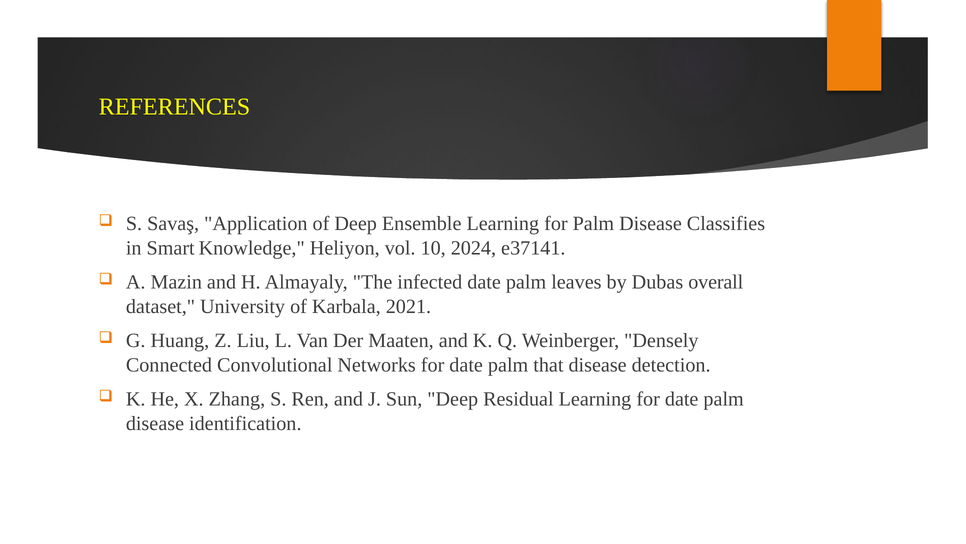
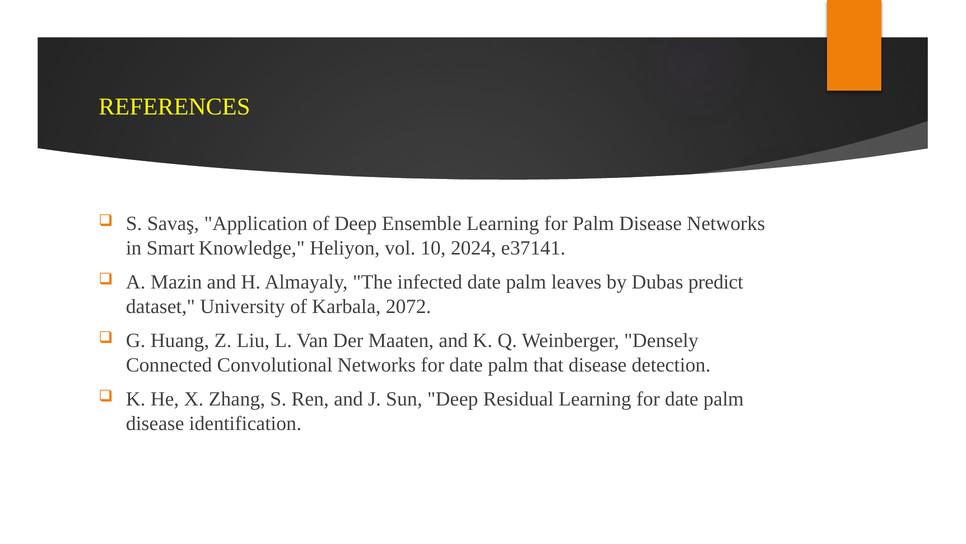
Disease Classifies: Classifies -> Networks
overall: overall -> predict
2021: 2021 -> 2072
